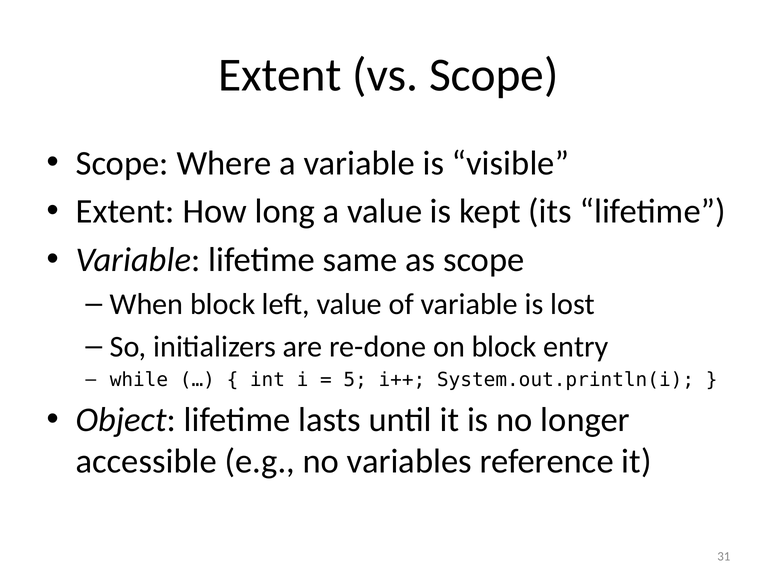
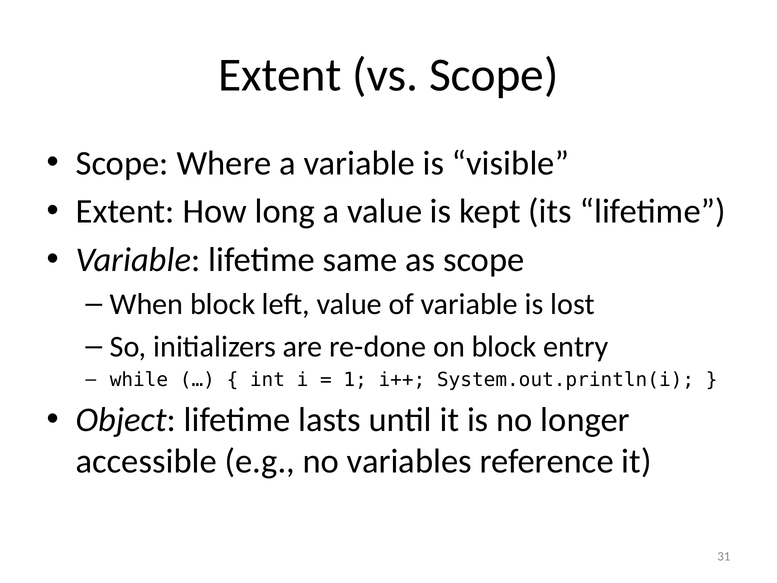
5: 5 -> 1
